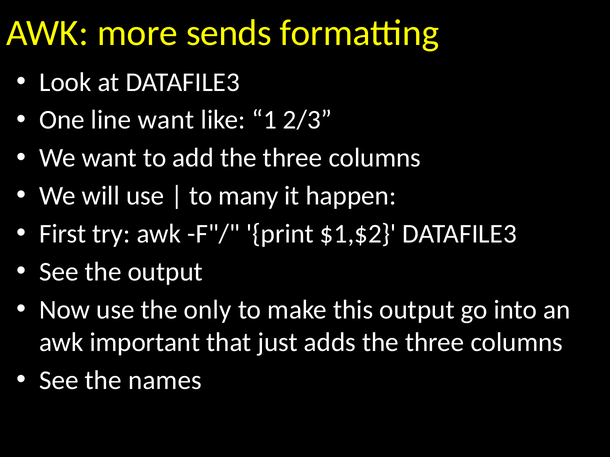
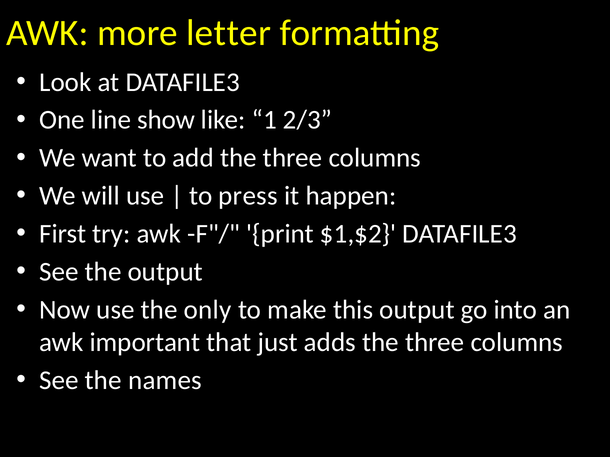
sends: sends -> letter
line want: want -> show
many: many -> press
